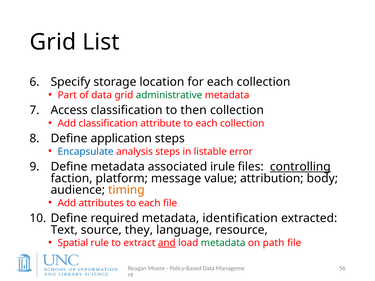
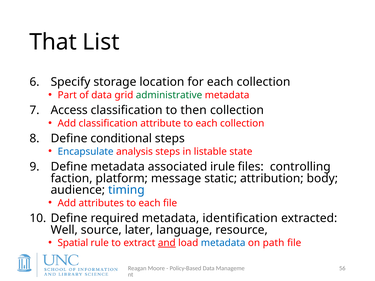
Grid at (53, 42): Grid -> That
application: application -> conditional
error: error -> state
controlling underline: present -> none
value: value -> static
timing colour: orange -> blue
Text: Text -> Well
they: they -> later
metadata at (223, 243) colour: green -> blue
